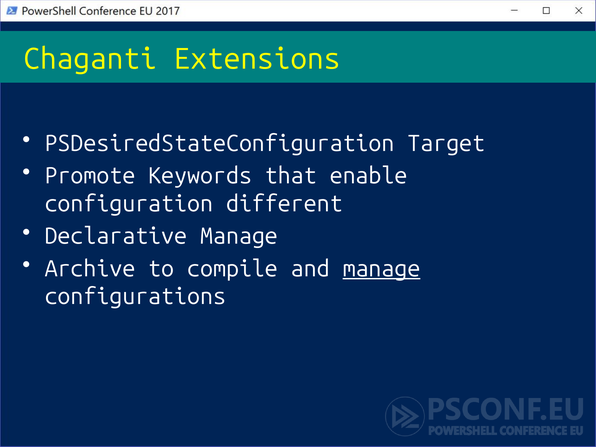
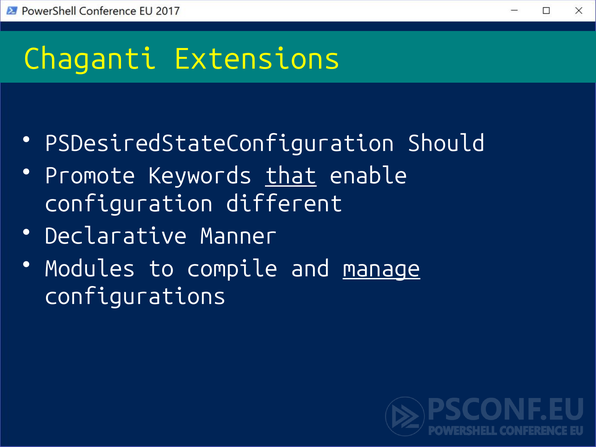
Target: Target -> Should
that underline: none -> present
Declarative Manage: Manage -> Manner
Archive: Archive -> Modules
